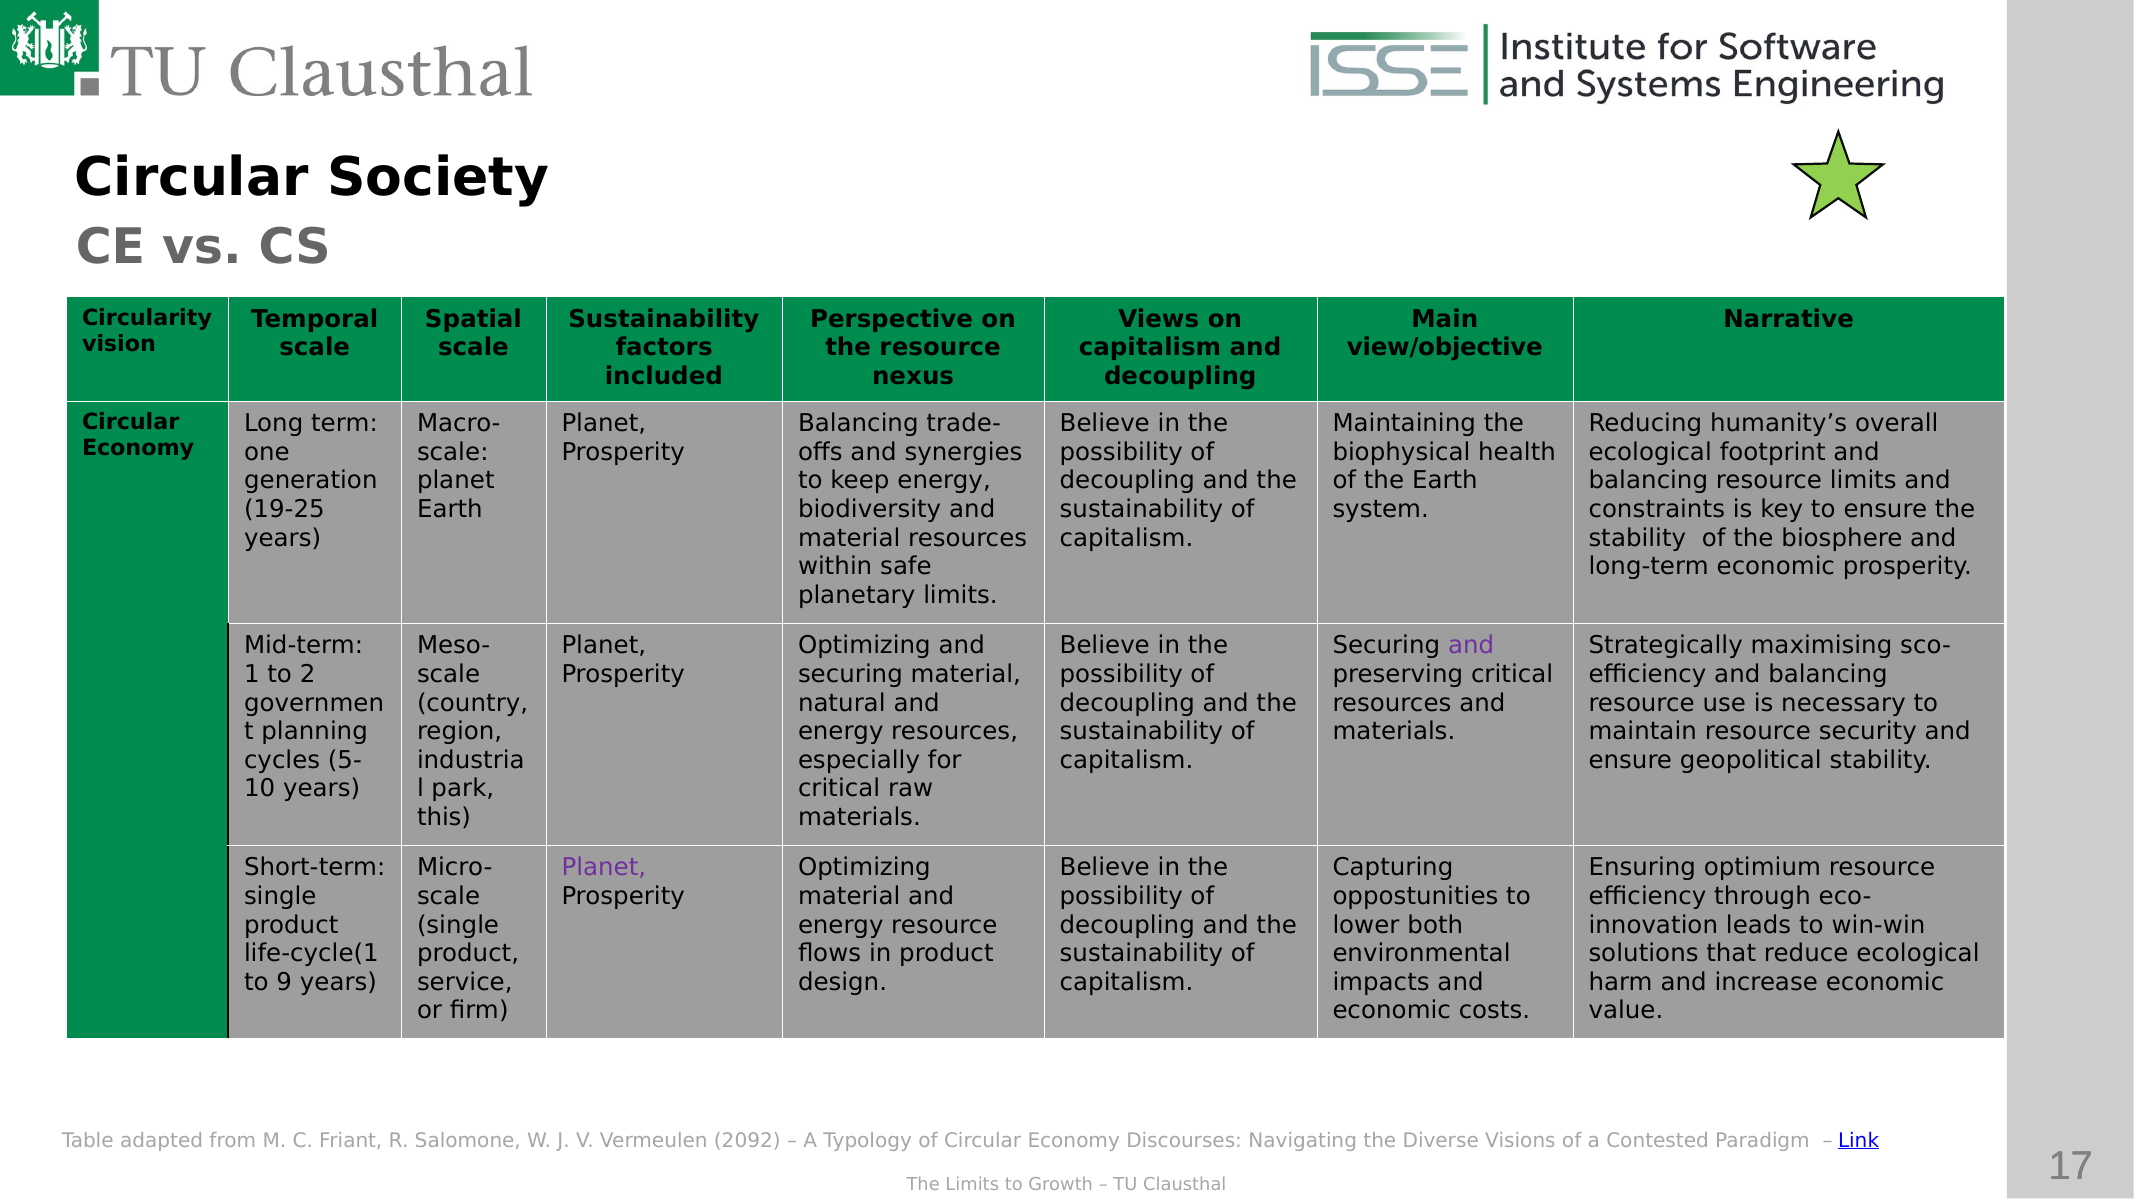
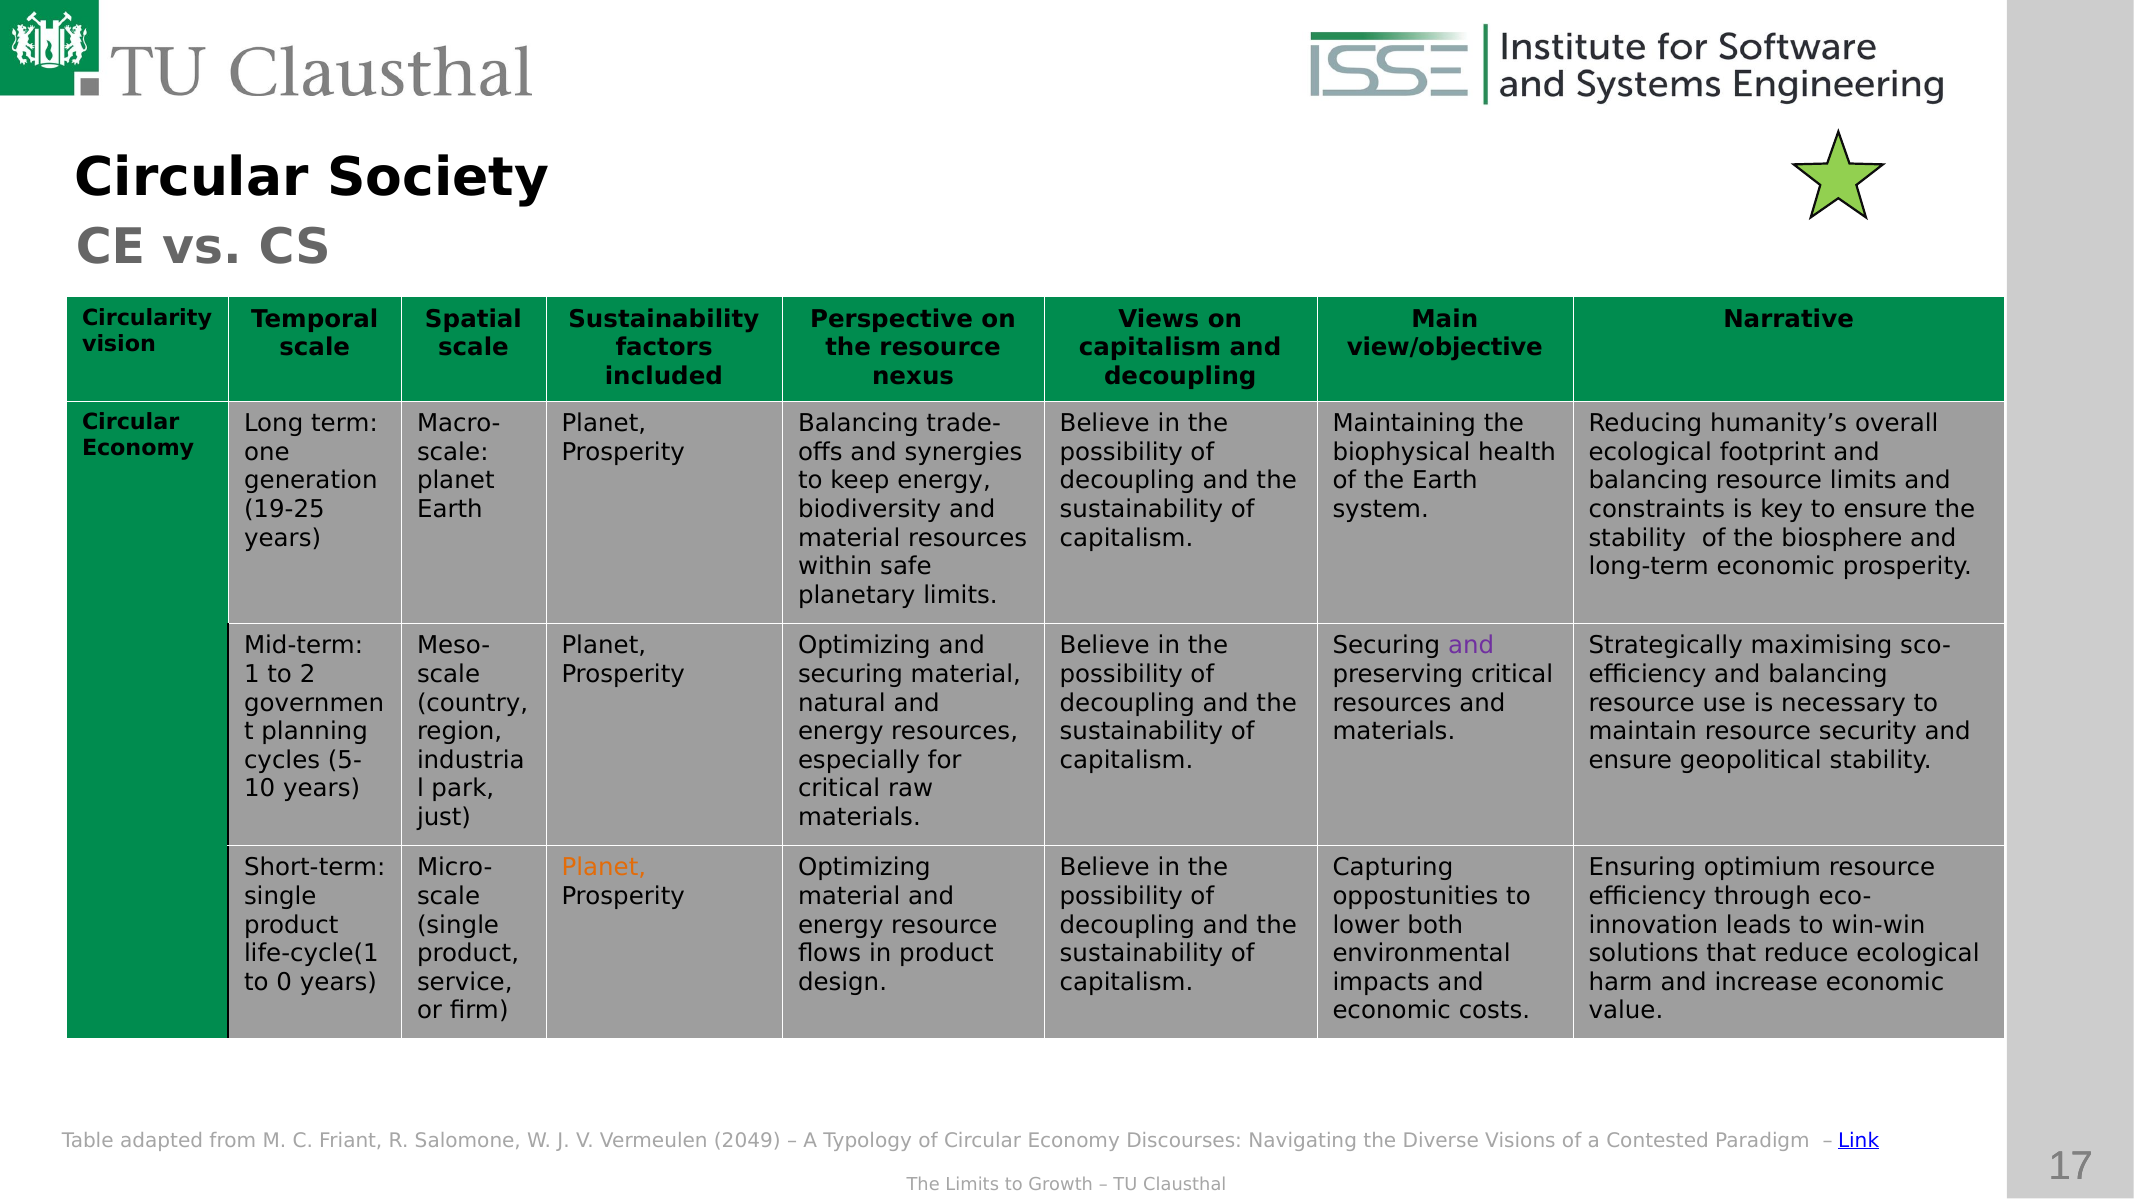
this: this -> just
Planet at (604, 868) colour: purple -> orange
9: 9 -> 0
2092: 2092 -> 2049
